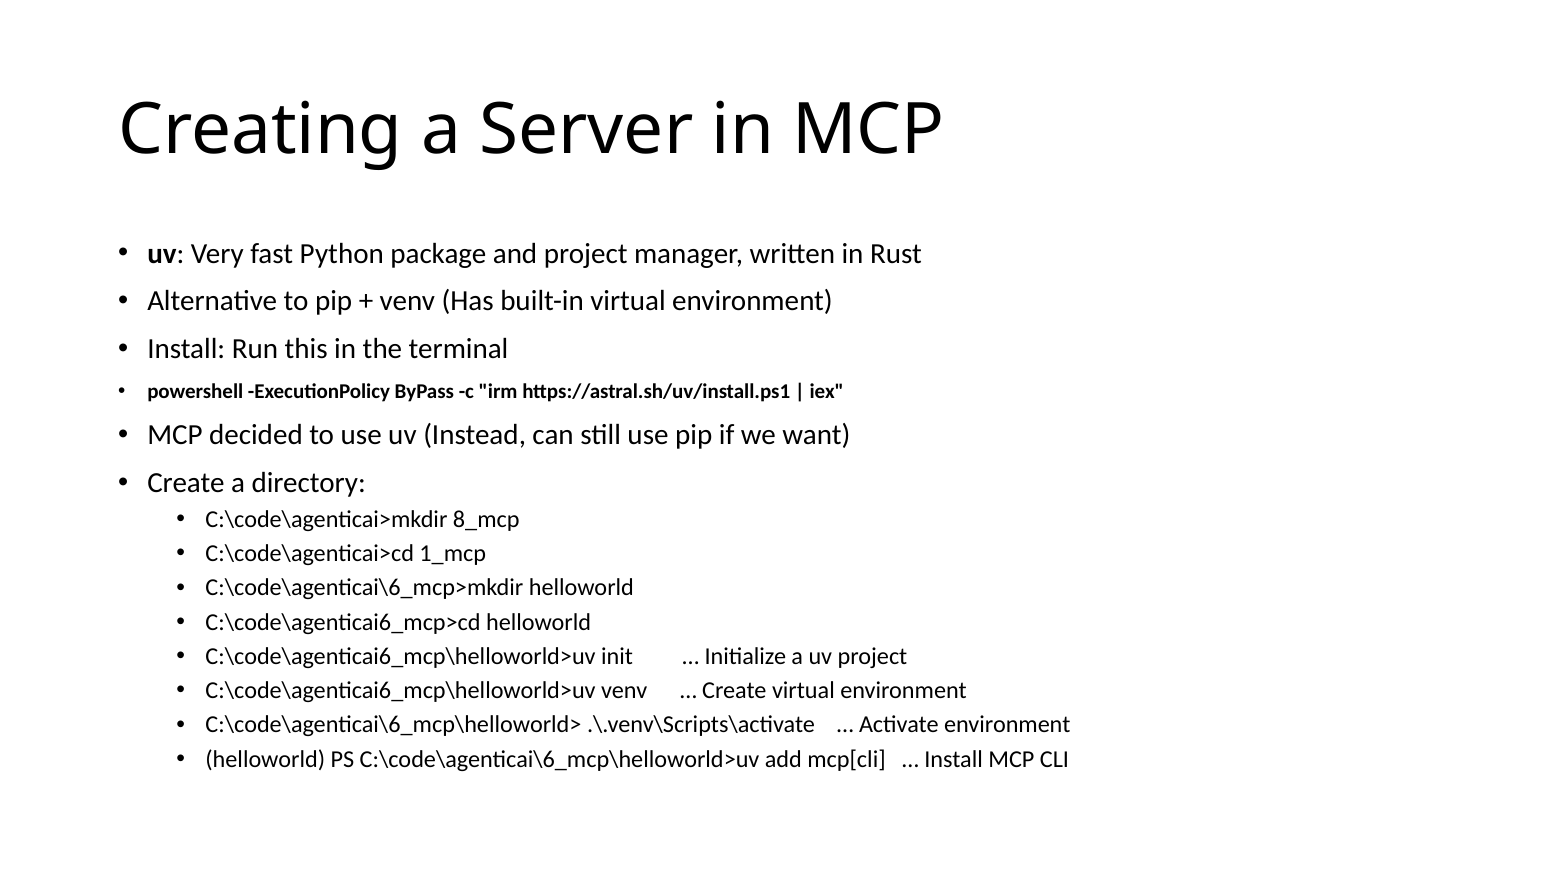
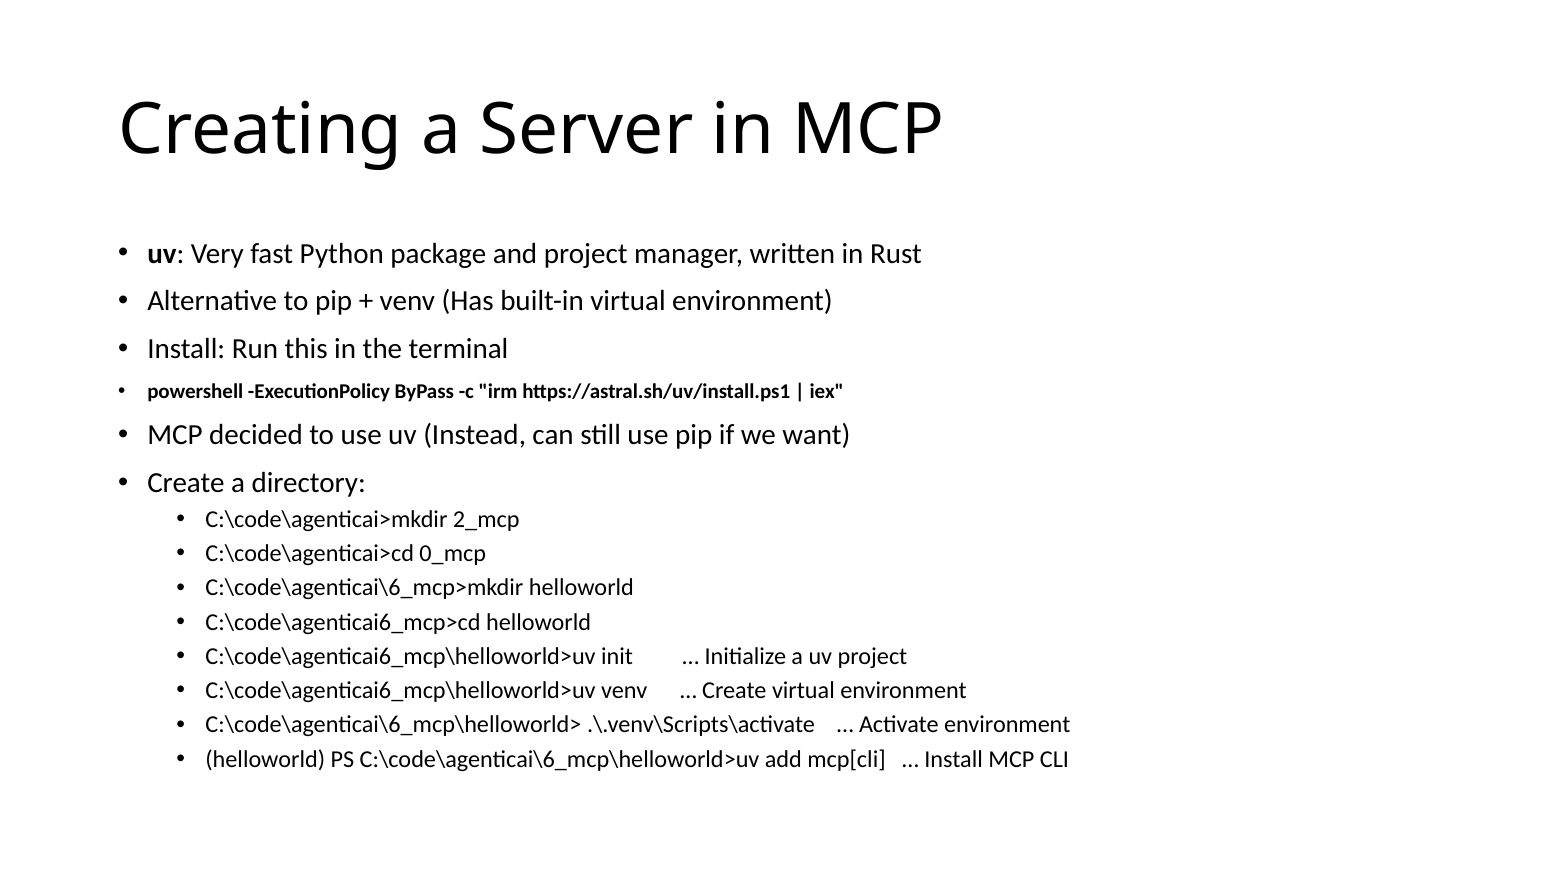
8_mcp: 8_mcp -> 2_mcp
1_mcp: 1_mcp -> 0_mcp
